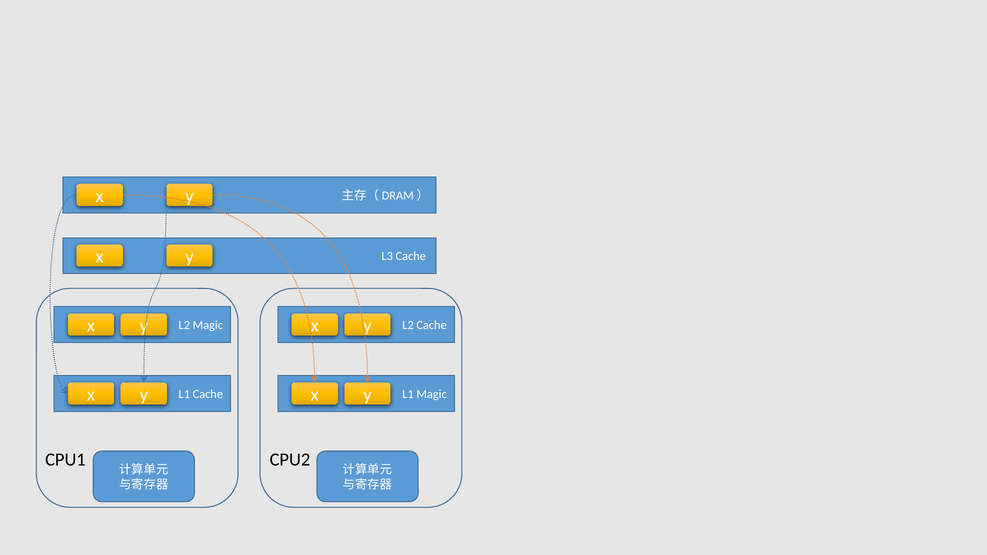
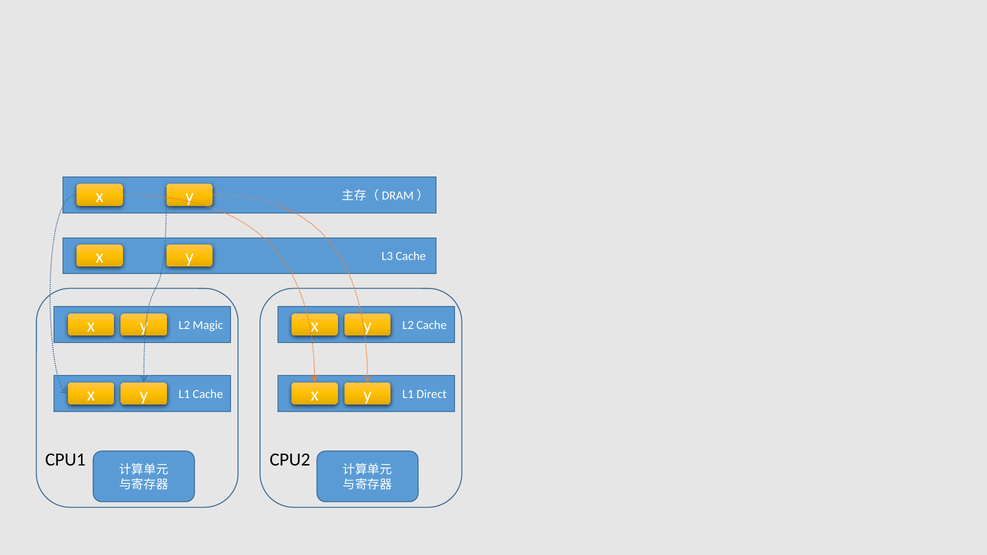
L1 Magic: Magic -> Direct
